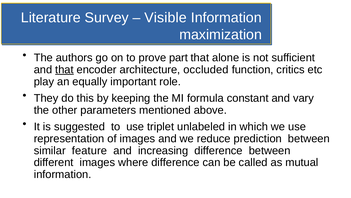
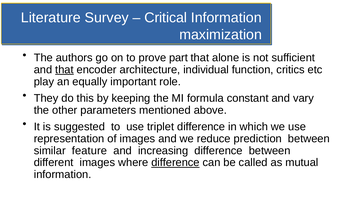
Visible: Visible -> Critical
occluded: occluded -> individual
triplet unlabeled: unlabeled -> difference
difference at (175, 162) underline: none -> present
